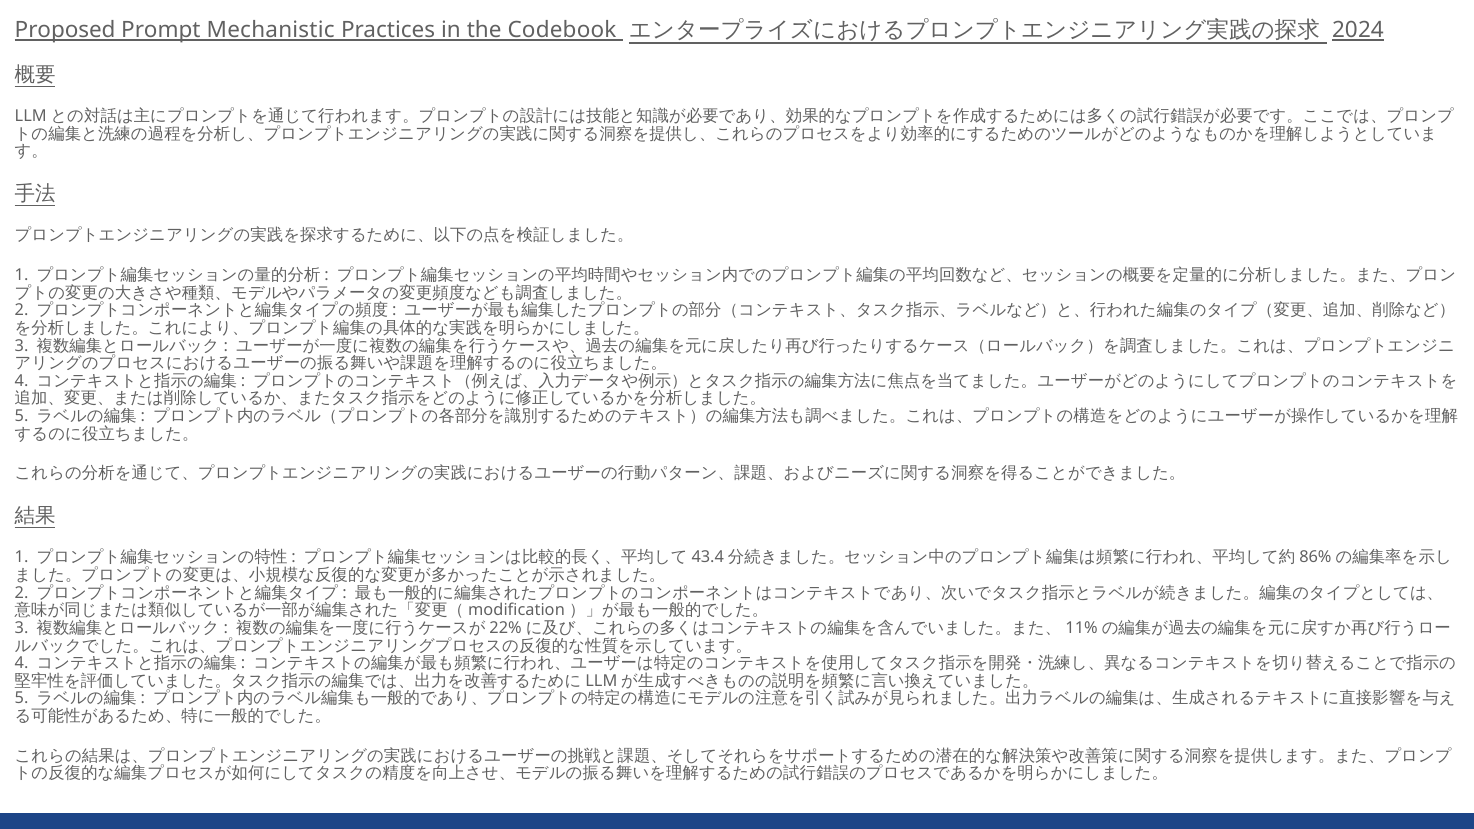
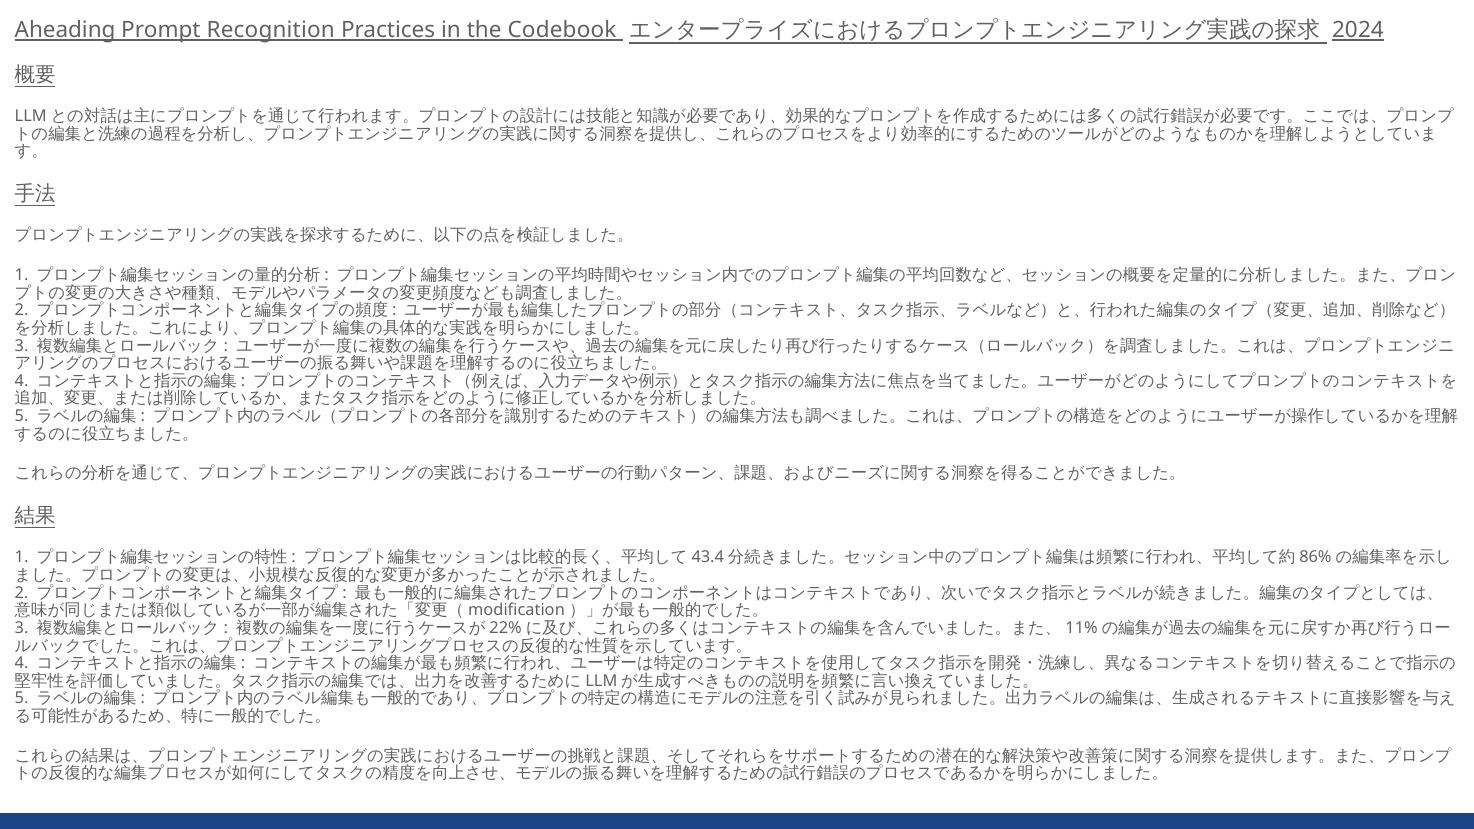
Proposed: Proposed -> Aheading
Mechanistic: Mechanistic -> Recognition
